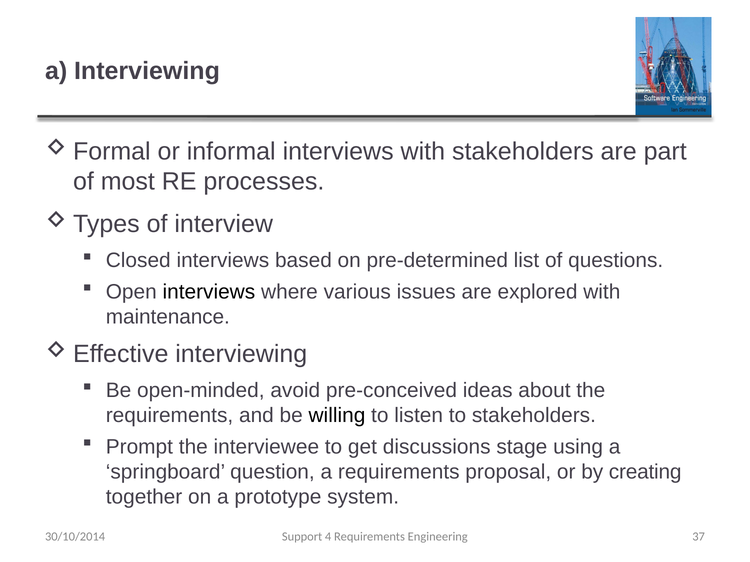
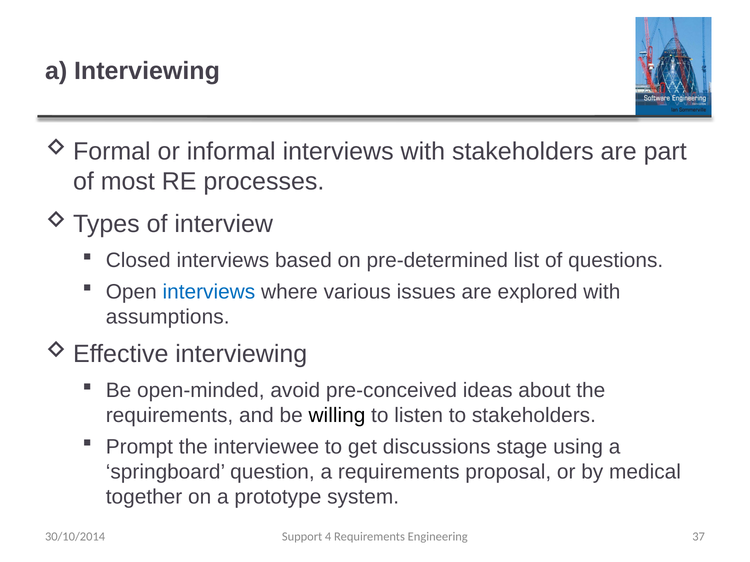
interviews at (209, 292) colour: black -> blue
maintenance: maintenance -> assumptions
creating: creating -> medical
